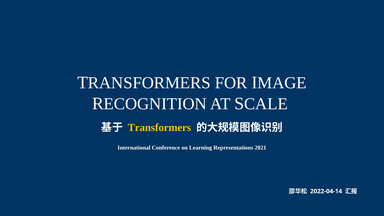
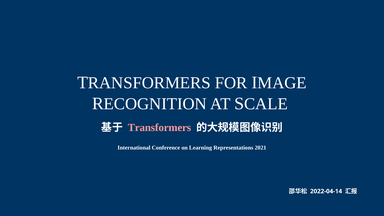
Transformers colour: yellow -> pink
